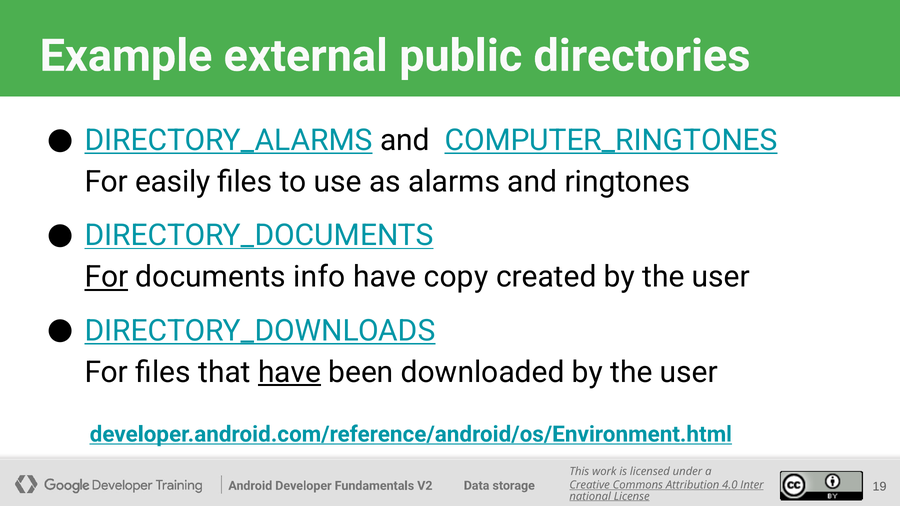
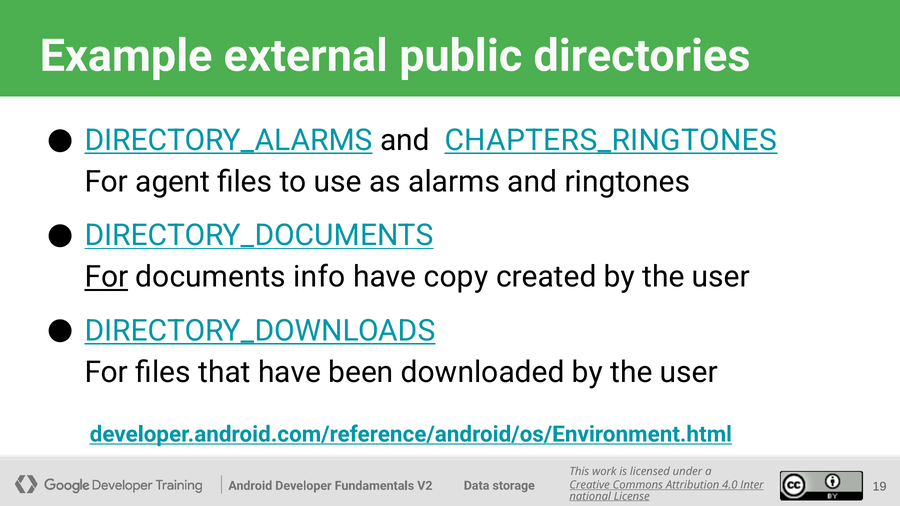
COMPUTER_RINGTONES: COMPUTER_RINGTONES -> CHAPTERS_RINGTONES
easily: easily -> agent
have at (290, 372) underline: present -> none
